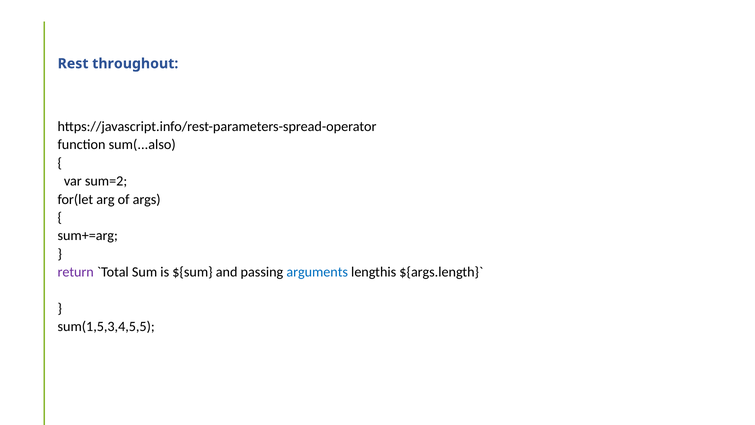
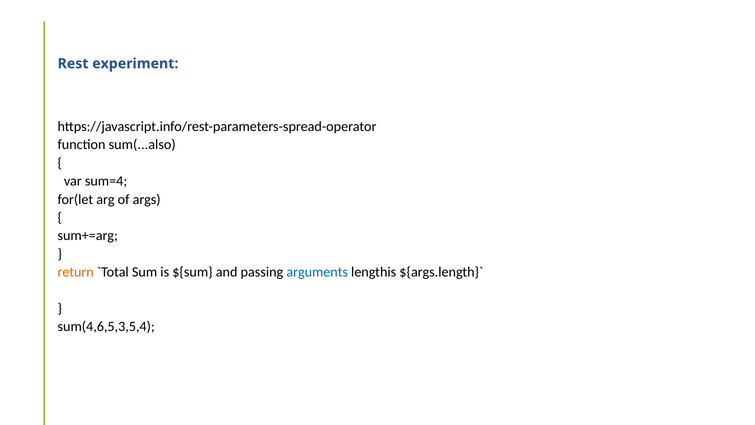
throughout: throughout -> experiment
sum=2: sum=2 -> sum=4
return colour: purple -> orange
sum(1,5,3,4,5,5: sum(1,5,3,4,5,5 -> sum(4,6,5,3,5,4
